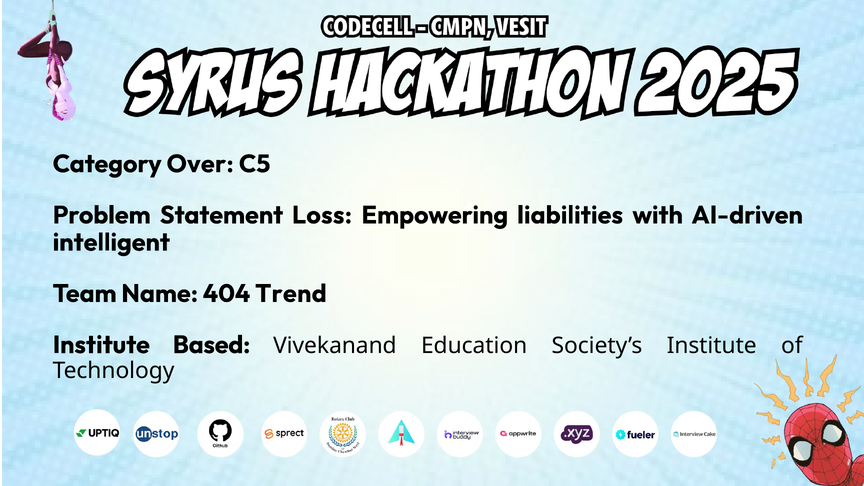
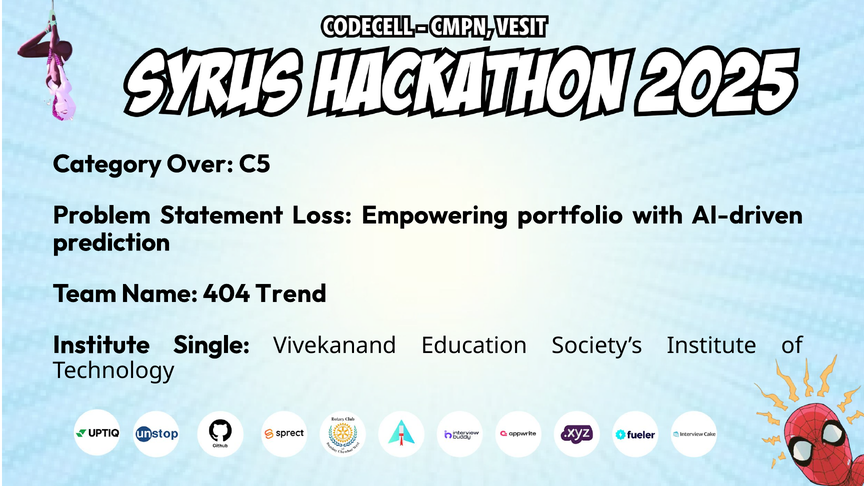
liabilities: liabilities -> portfolio
intelligent: intelligent -> prediction
Based: Based -> Single
